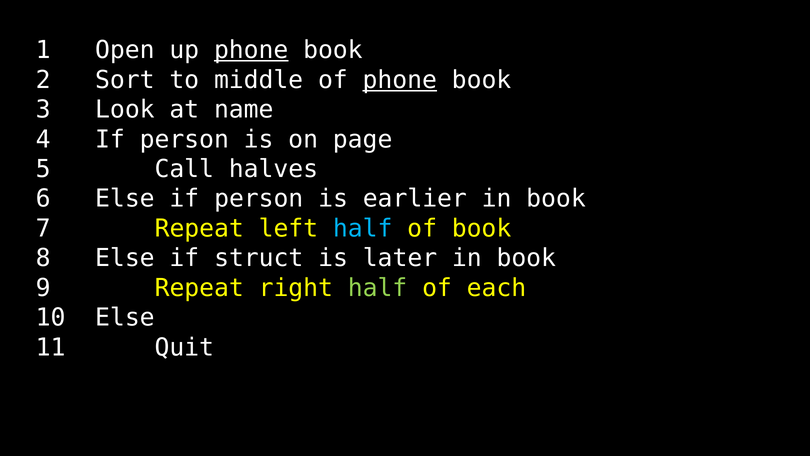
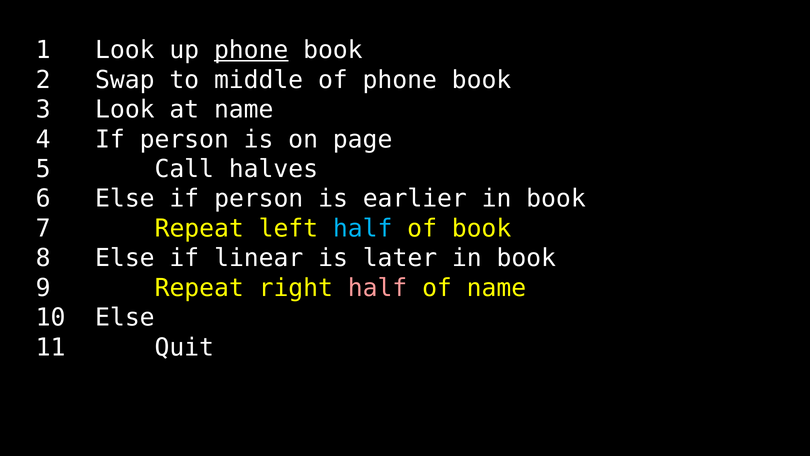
1 Open: Open -> Look
Sort: Sort -> Swap
phone at (400, 80) underline: present -> none
struct: struct -> linear
half at (378, 288) colour: light green -> pink
of each: each -> name
